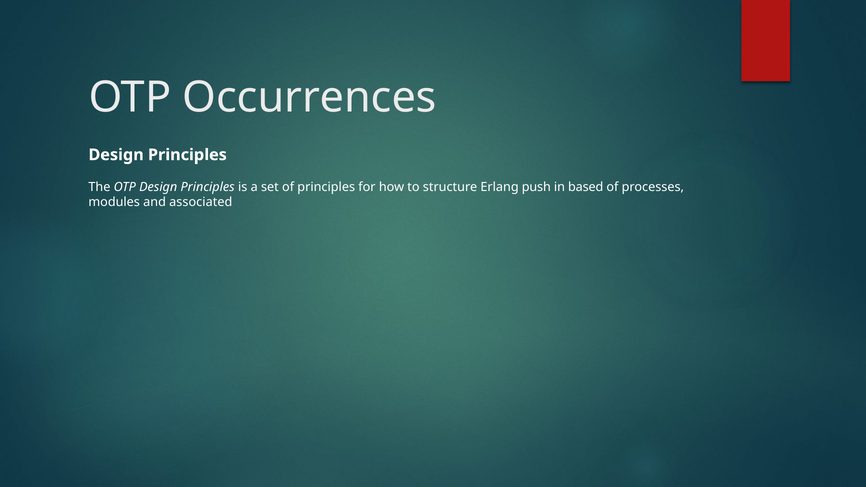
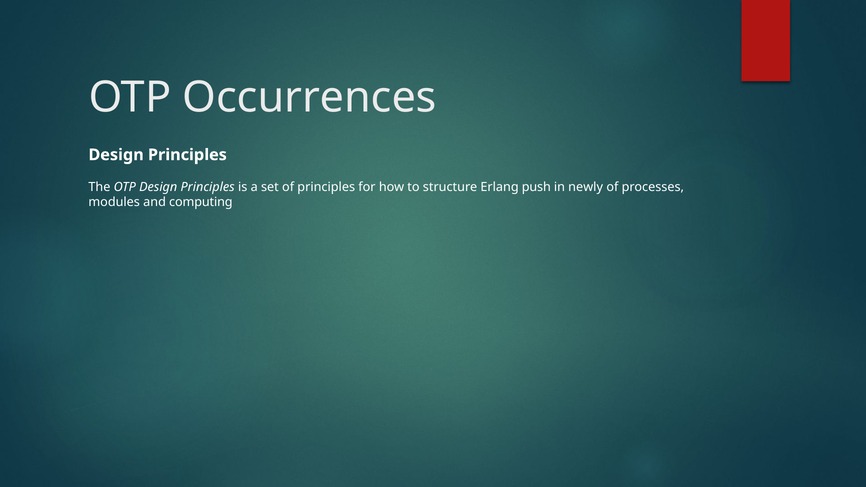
based: based -> newly
associated: associated -> computing
